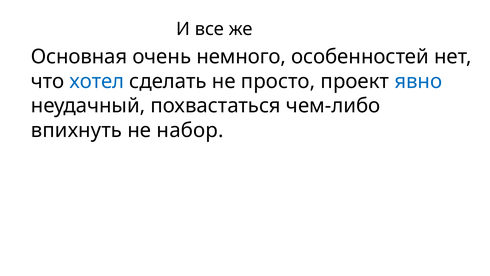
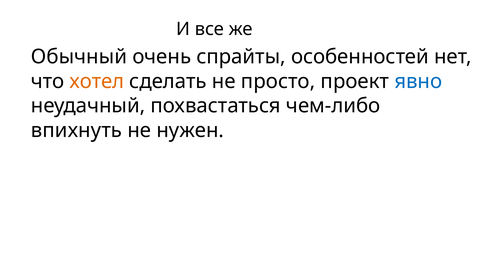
Основная: Основная -> Обычный
немного: немного -> спрайты
хотел colour: blue -> orange
набор: набор -> нужен
